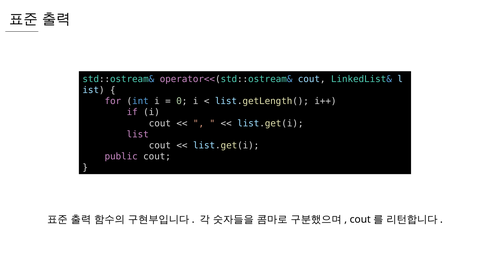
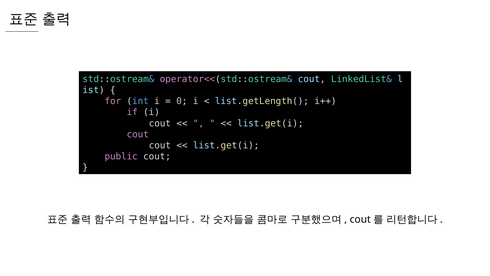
list at (138, 134): list -> cout
